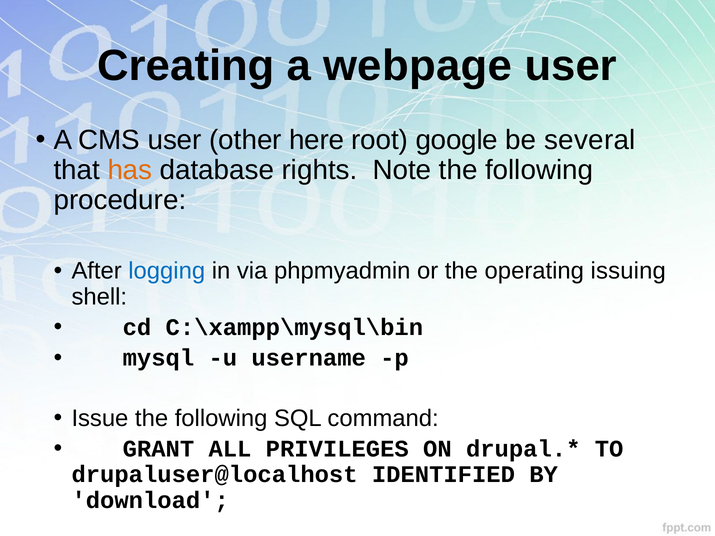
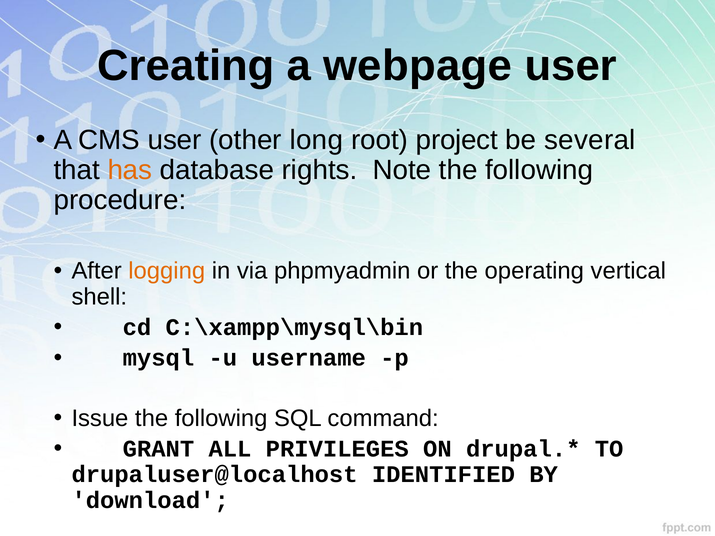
here: here -> long
google: google -> project
logging colour: blue -> orange
issuing: issuing -> vertical
